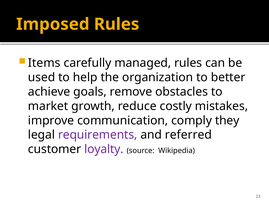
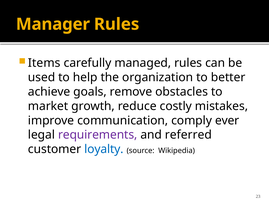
Imposed: Imposed -> Manager
they: they -> ever
loyalty colour: purple -> blue
